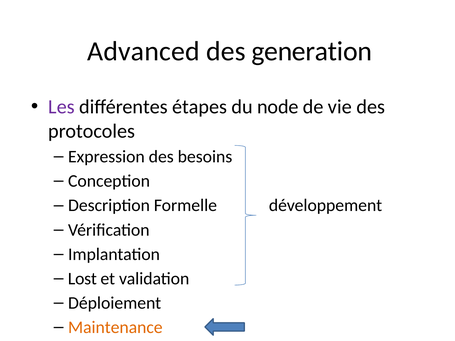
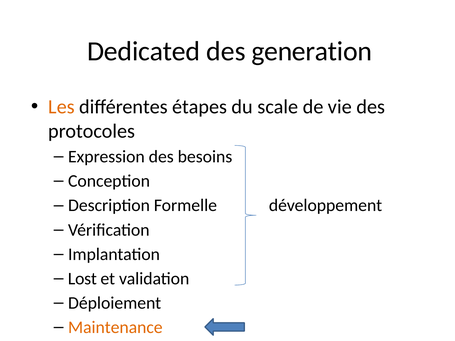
Advanced: Advanced -> Dedicated
Les colour: purple -> orange
node: node -> scale
